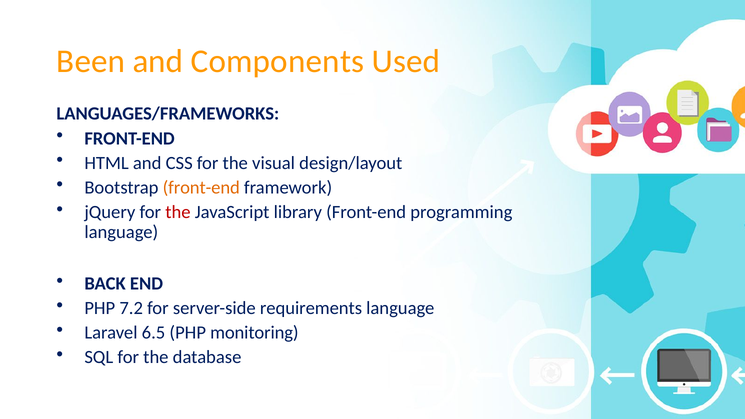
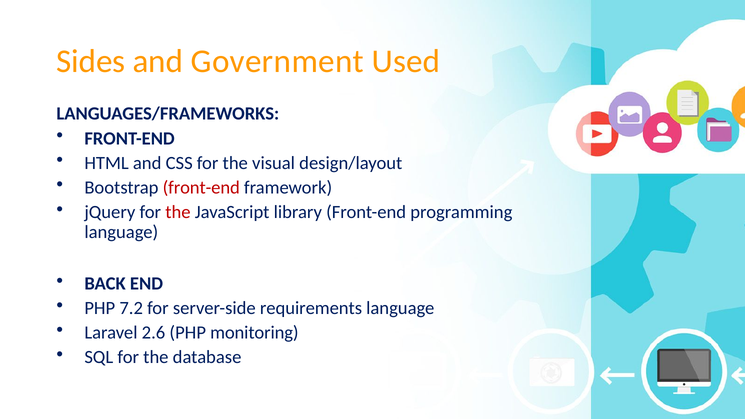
Been: Been -> Sides
Components: Components -> Government
front-end at (201, 188) colour: orange -> red
6.5: 6.5 -> 2.6
